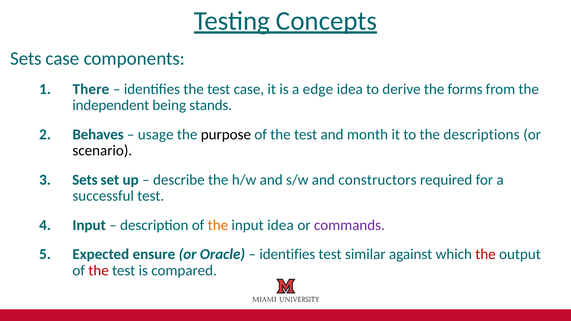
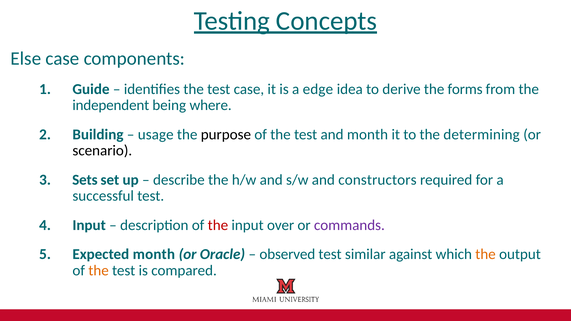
Sets at (26, 58): Sets -> Else
There: There -> Guide
stands: stands -> where
Behaves: Behaves -> Building
descriptions: descriptions -> determining
the at (218, 225) colour: orange -> red
input idea: idea -> over
Expected ensure: ensure -> month
identifies at (287, 254): identifies -> observed
the at (486, 254) colour: red -> orange
the at (99, 271) colour: red -> orange
